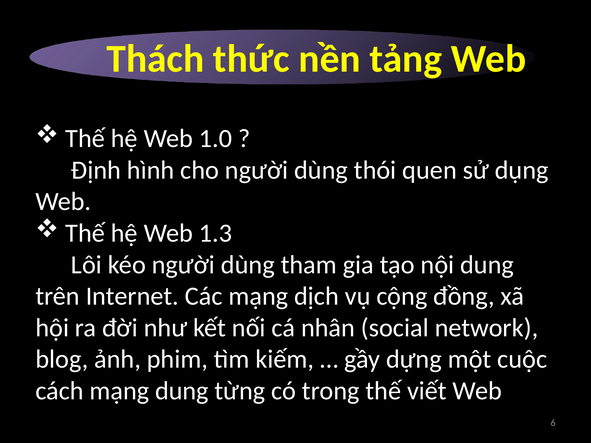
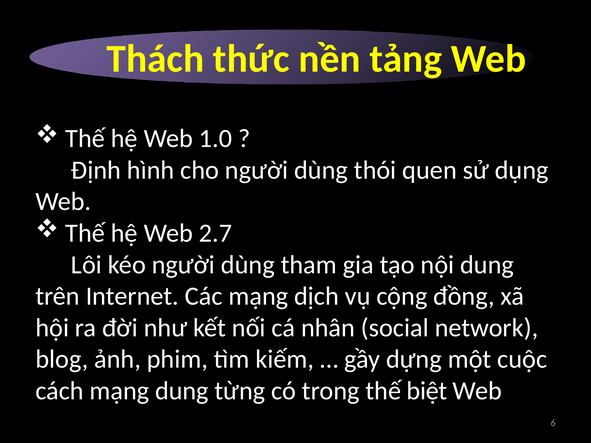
1.3: 1.3 -> 2.7
viết: viết -> biệt
